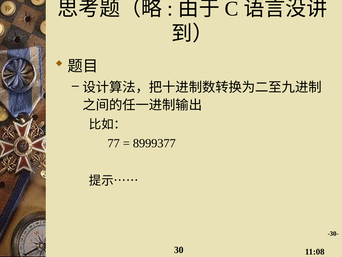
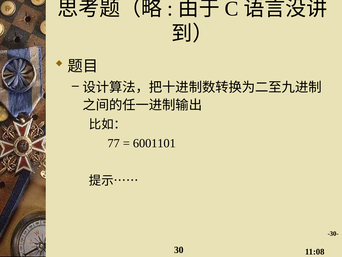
8999377: 8999377 -> 6001101
